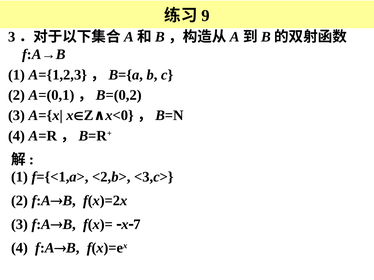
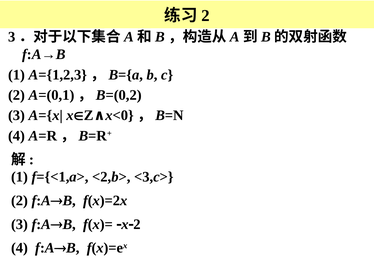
9 at (206, 16): 9 -> 2
7 at (137, 225): 7 -> 2
